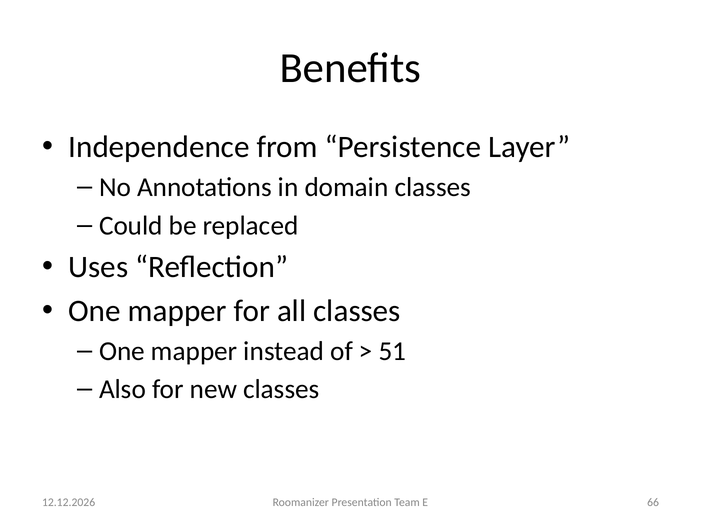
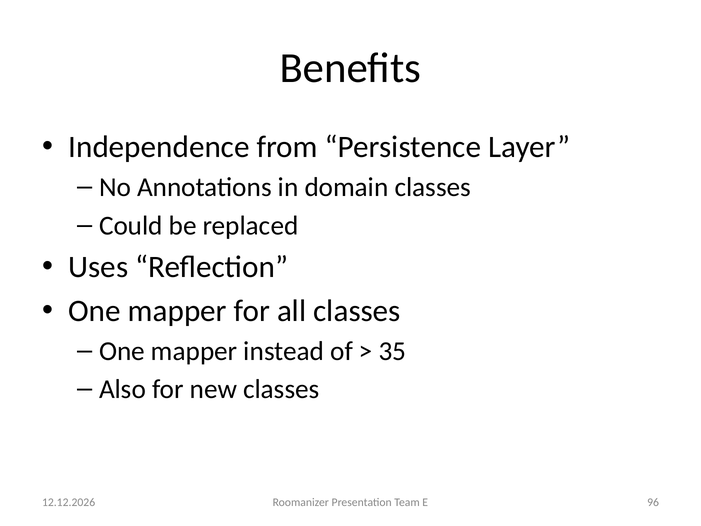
51: 51 -> 35
66: 66 -> 96
